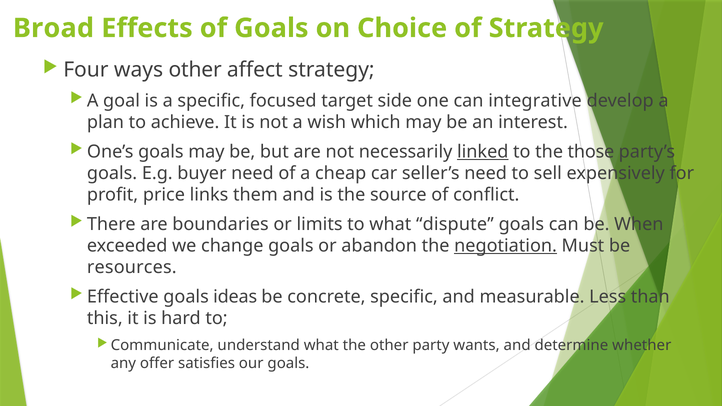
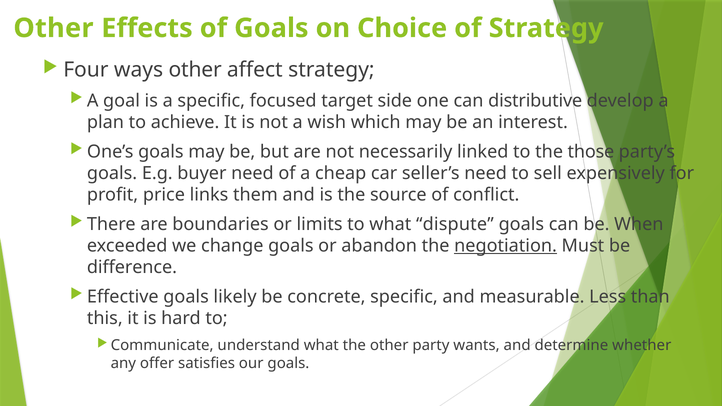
Broad at (53, 28): Broad -> Other
integrative: integrative -> distributive
linked underline: present -> none
resources: resources -> difference
ideas: ideas -> likely
